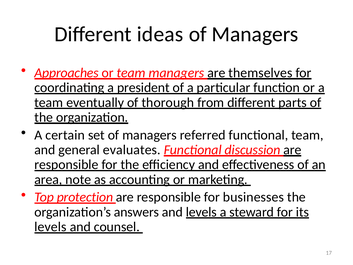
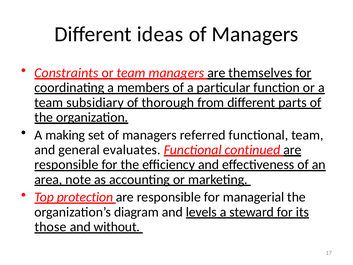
Approaches: Approaches -> Constraints
president: president -> members
eventually: eventually -> subsidiary
certain: certain -> making
discussion: discussion -> continued
businesses: businesses -> managerial
answers: answers -> diagram
levels at (50, 227): levels -> those
counsel: counsel -> without
